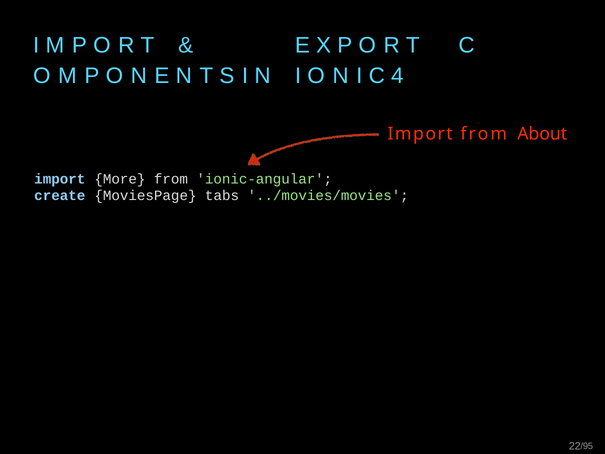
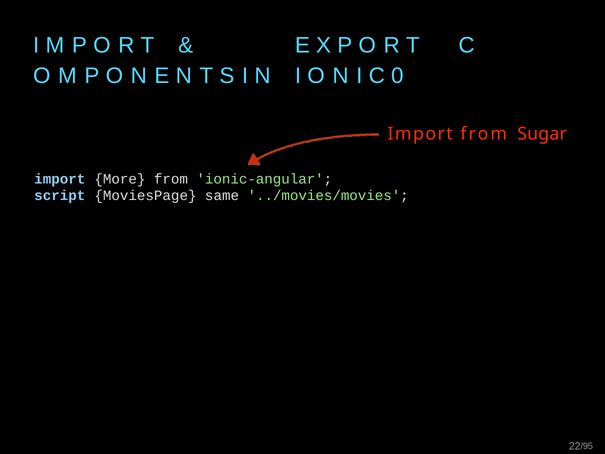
4: 4 -> 0
About: About -> Sugar
create: create -> script
tabs: tabs -> same
